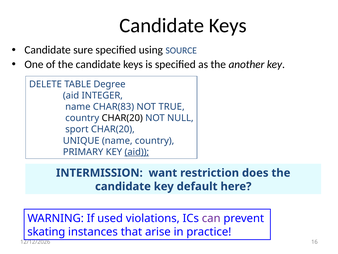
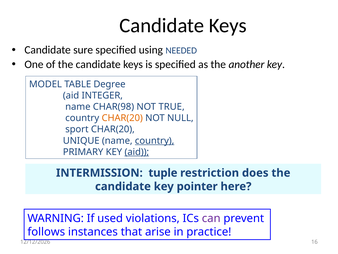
SOURCE: SOURCE -> NEEDED
DELETE: DELETE -> MODEL
CHAR(83: CHAR(83 -> CHAR(98
CHAR(20 at (122, 118) colour: black -> orange
country at (155, 140) underline: none -> present
want: want -> tuple
default: default -> pointer
skating: skating -> follows
